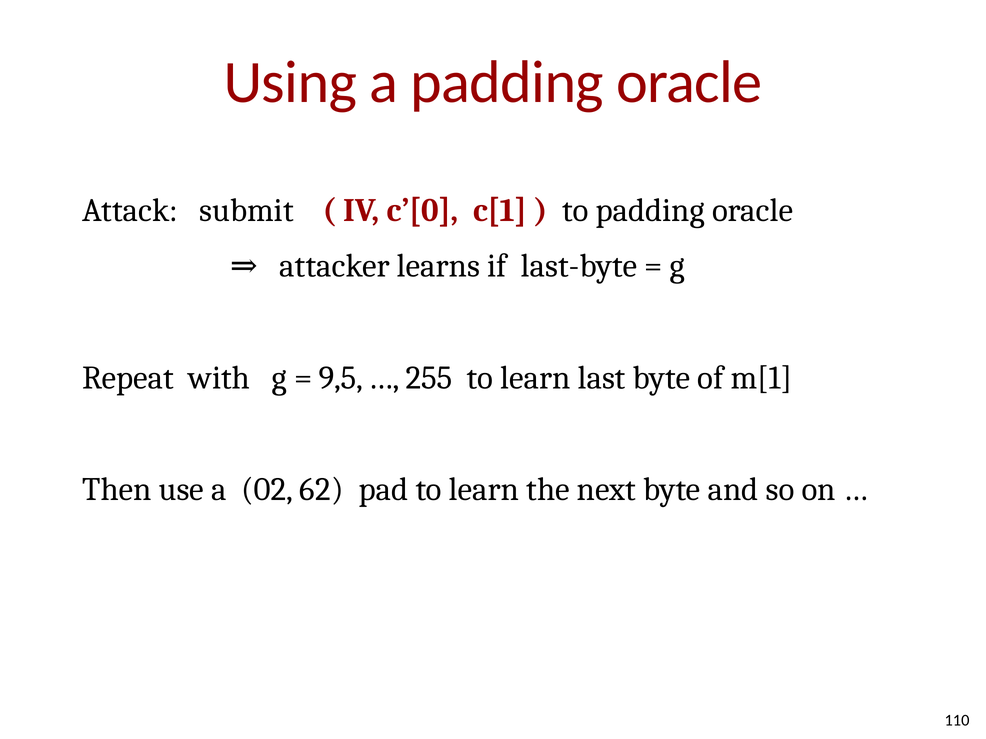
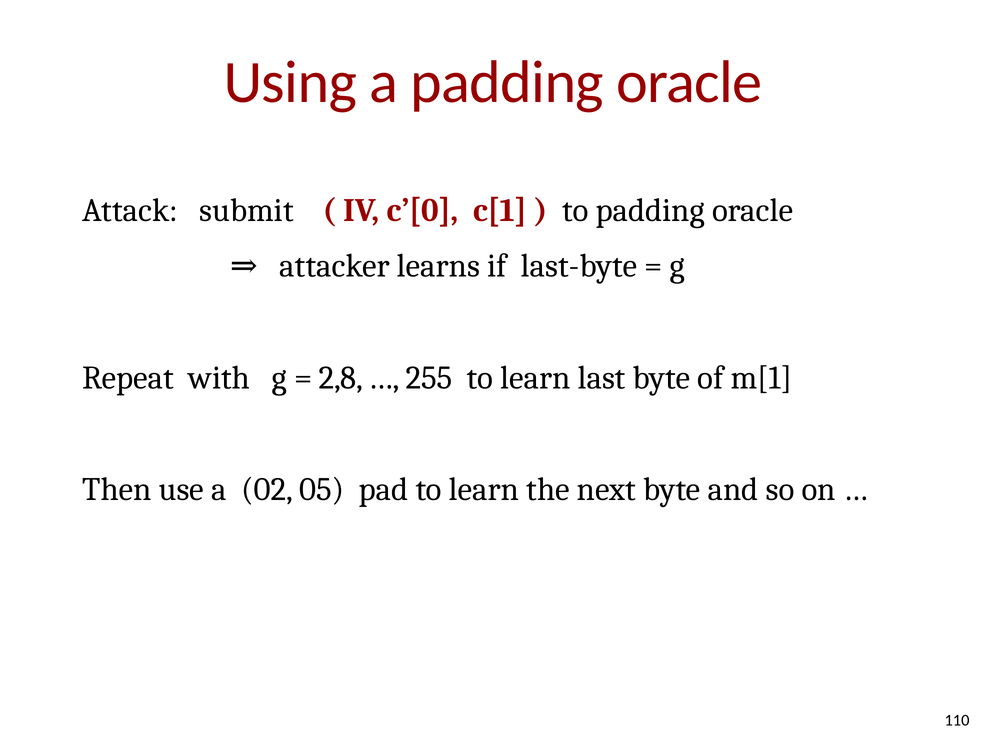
9,5: 9,5 -> 2,8
62: 62 -> 05
